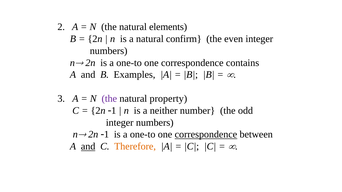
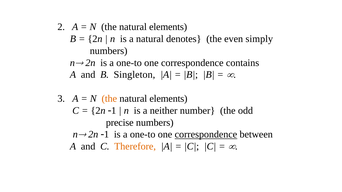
confirm: confirm -> denotes
even integer: integer -> simply
Examples: Examples -> Singleton
the at (109, 99) colour: purple -> orange
property at (168, 99): property -> elements
integer at (120, 123): integer -> precise
and at (88, 147) underline: present -> none
